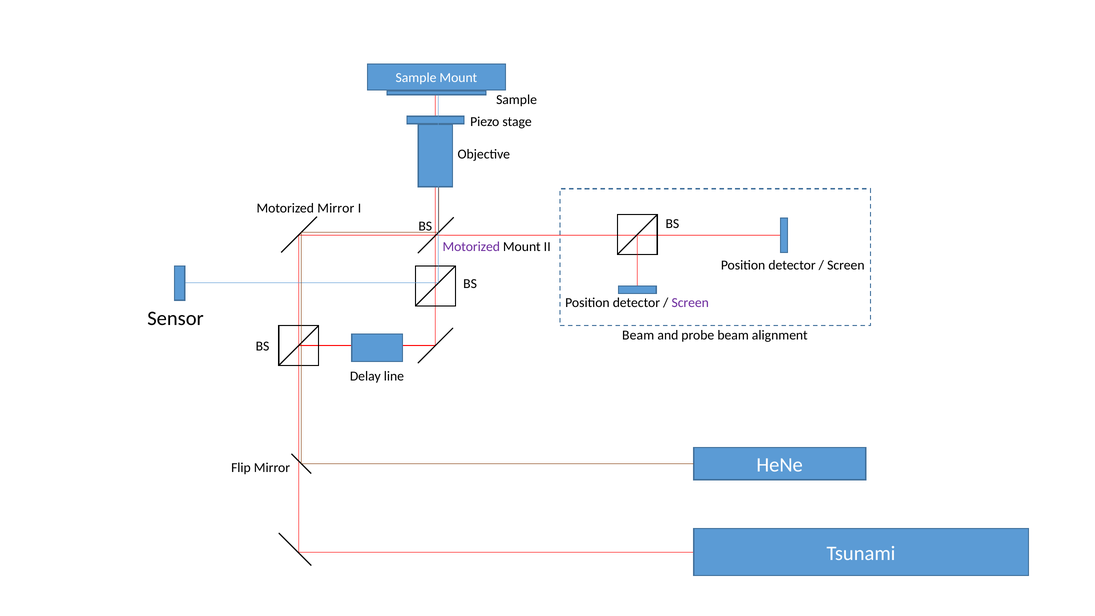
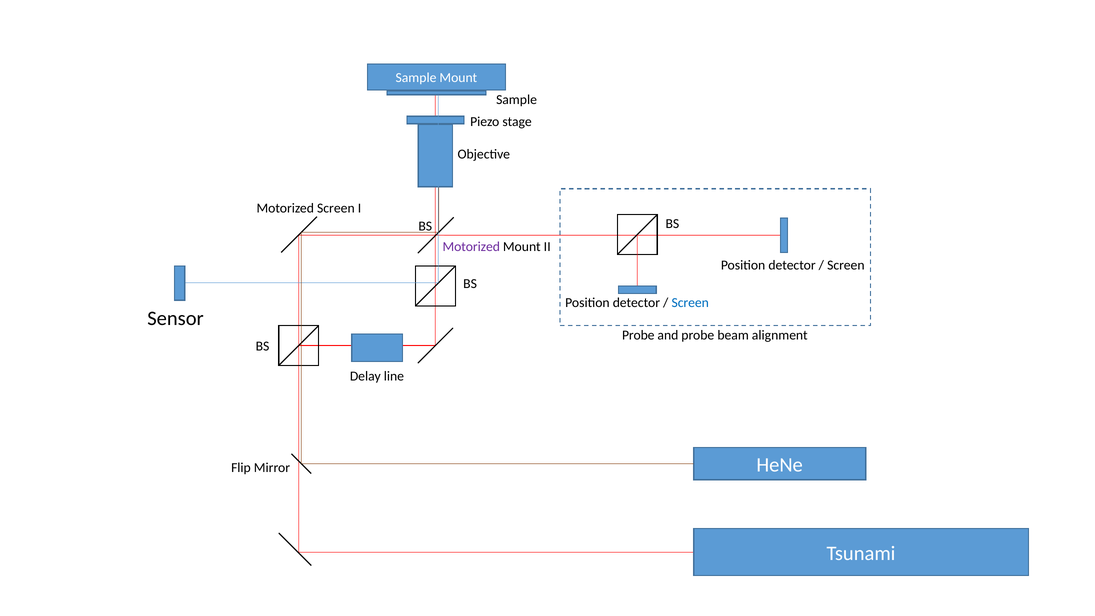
Motorized Mirror: Mirror -> Screen
Screen at (690, 303) colour: purple -> blue
Beam at (638, 335): Beam -> Probe
